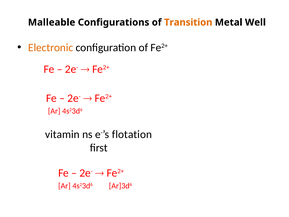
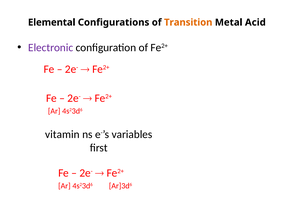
Malleable: Malleable -> Elemental
Well: Well -> Acid
Electronic colour: orange -> purple
flotation: flotation -> variables
